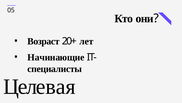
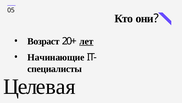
лет underline: none -> present
